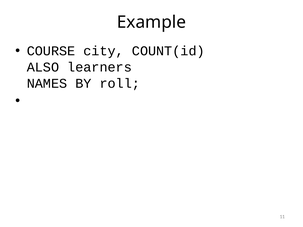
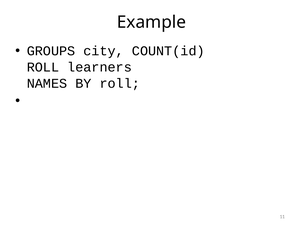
COURSE: COURSE -> GROUPS
ALSO at (43, 67): ALSO -> ROLL
